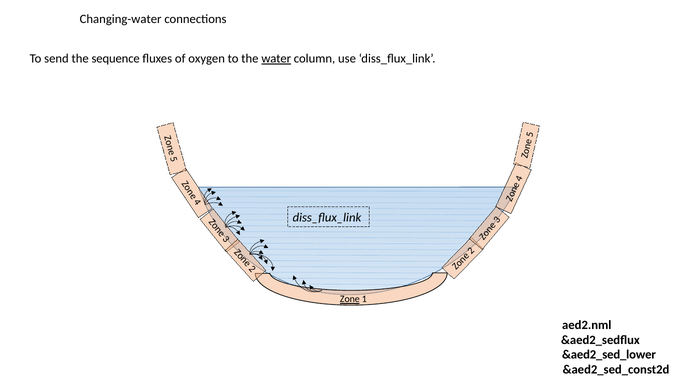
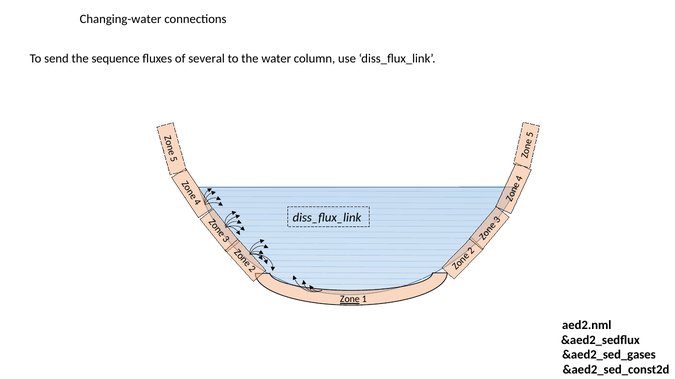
oxygen: oxygen -> several
water underline: present -> none
&aed2_sed_lower: &aed2_sed_lower -> &aed2_sed_gases
